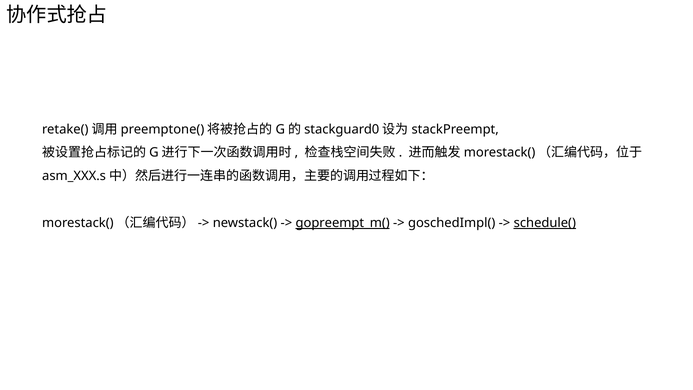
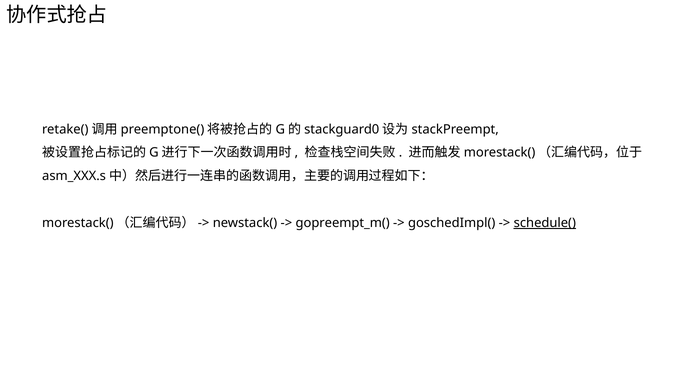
gopreempt_m( underline: present -> none
